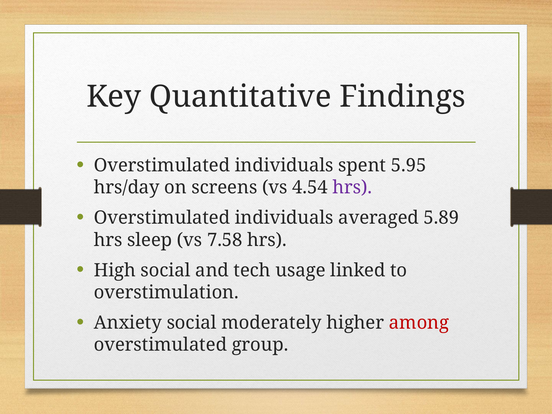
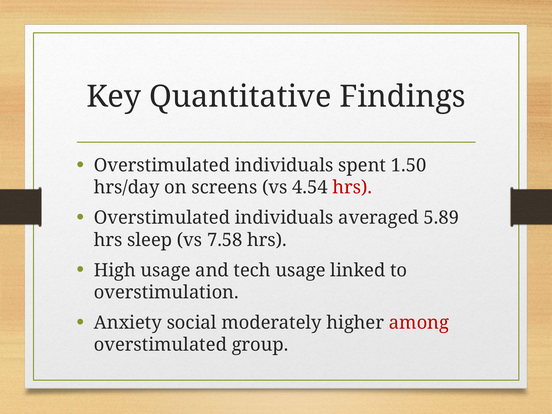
5.95: 5.95 -> 1.50
hrs at (352, 187) colour: purple -> red
High social: social -> usage
